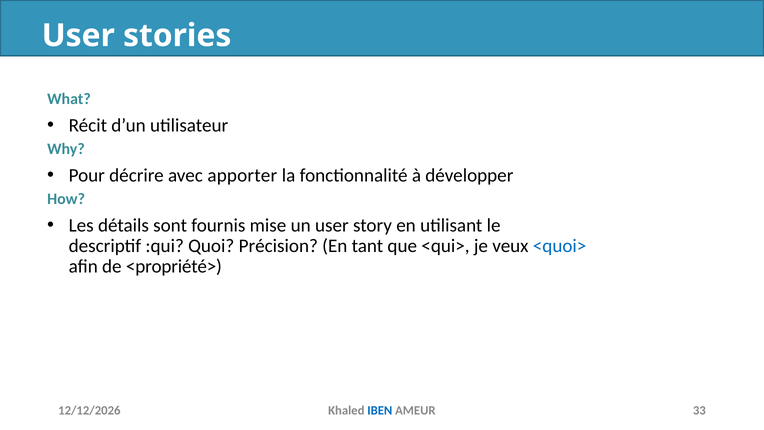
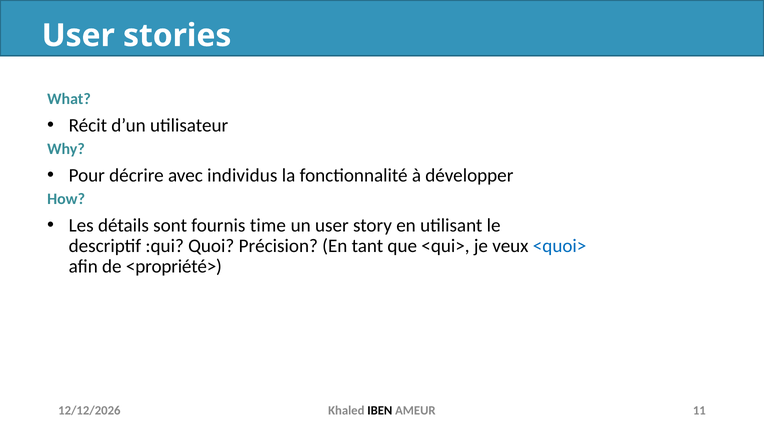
apporter: apporter -> individus
mise: mise -> time
IBEN colour: blue -> black
33: 33 -> 11
